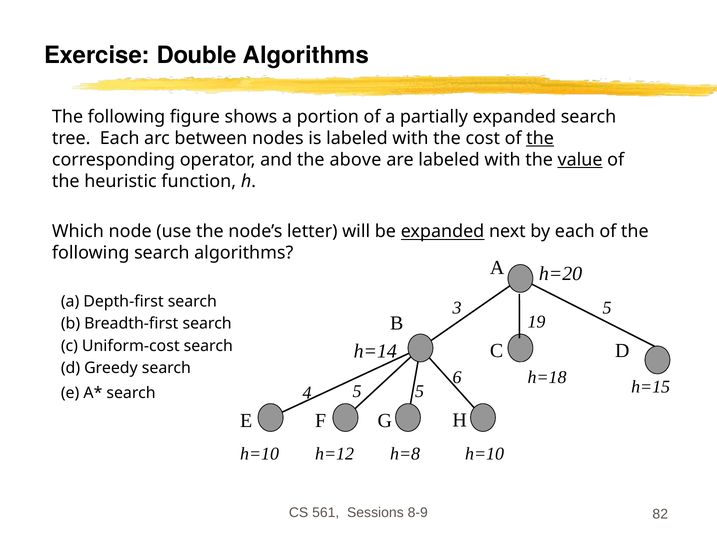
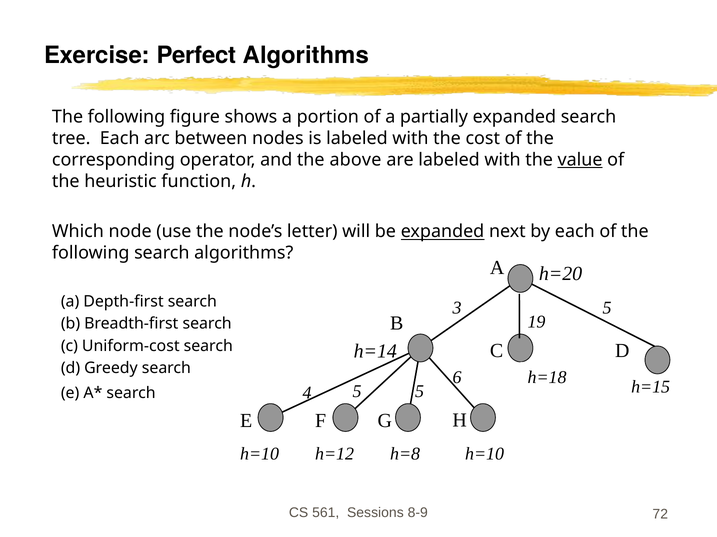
Double: Double -> Perfect
the at (540, 139) underline: present -> none
82: 82 -> 72
